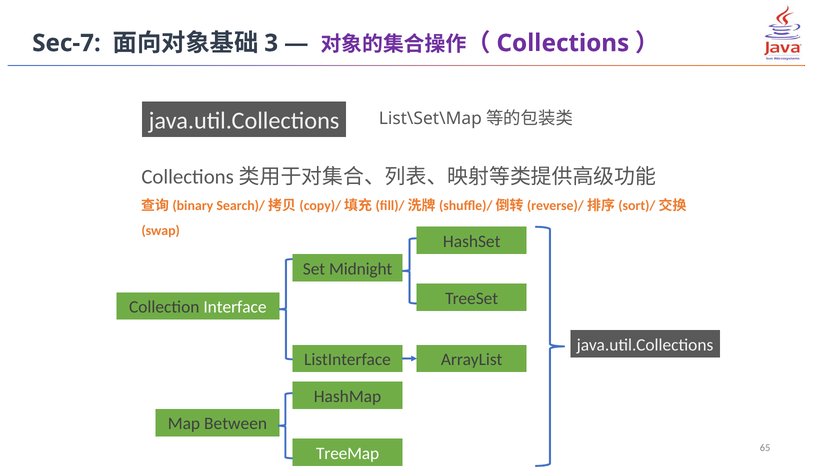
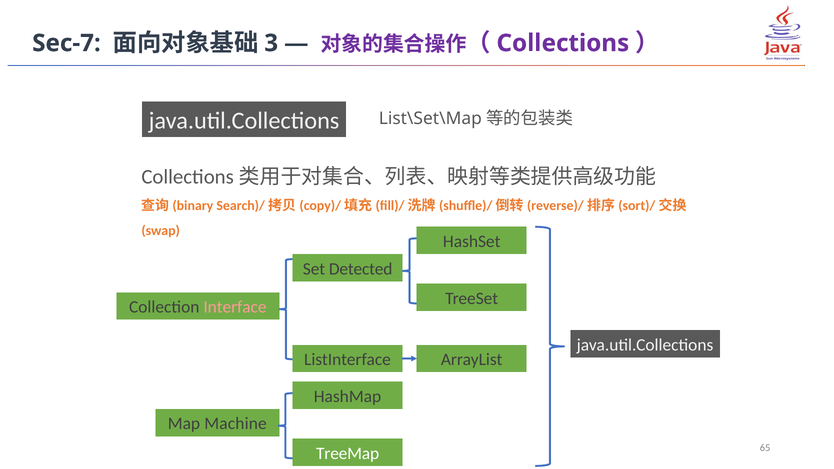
Midnight: Midnight -> Detected
Interface colour: white -> pink
Between: Between -> Machine
